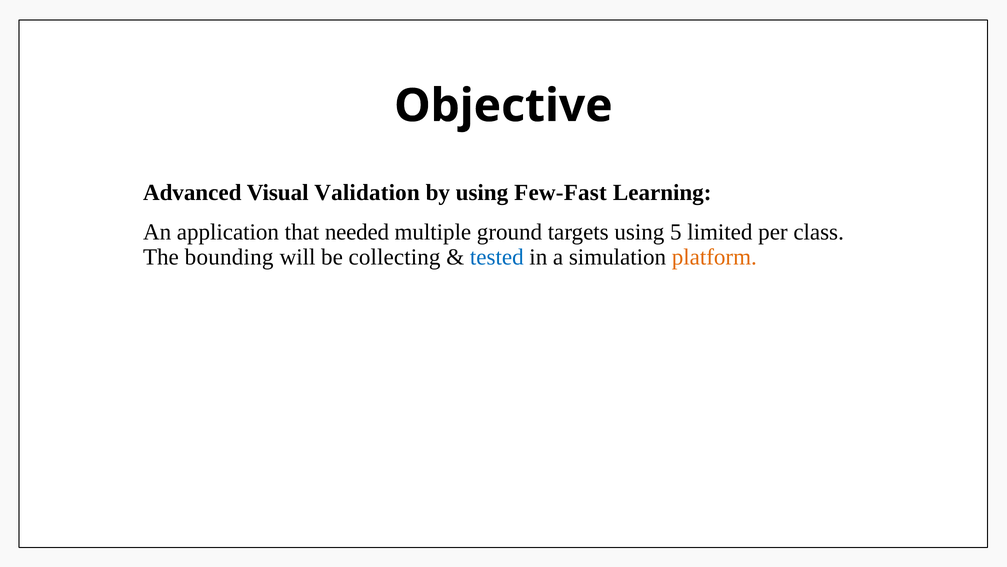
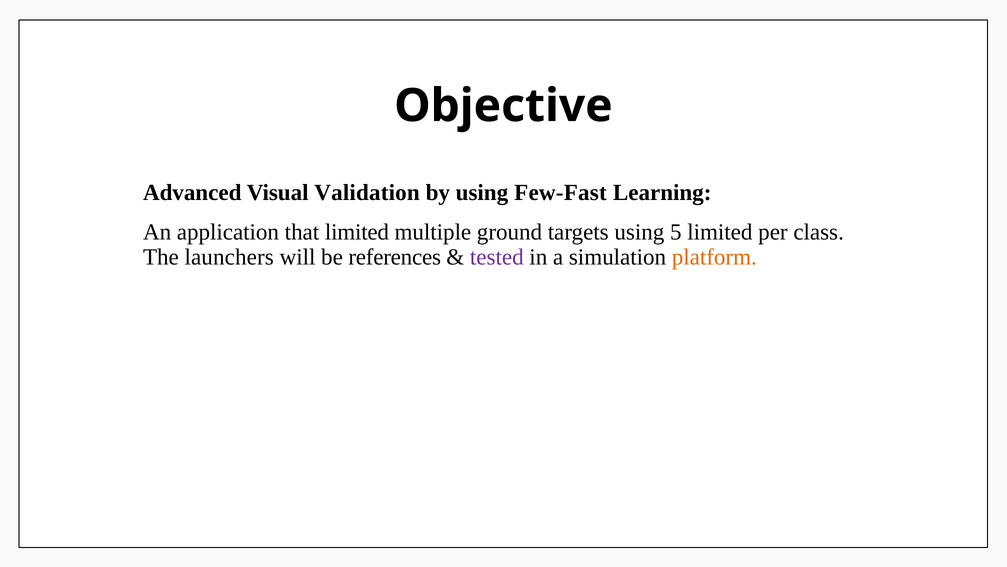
that needed: needed -> limited
bounding: bounding -> launchers
collecting: collecting -> references
tested colour: blue -> purple
